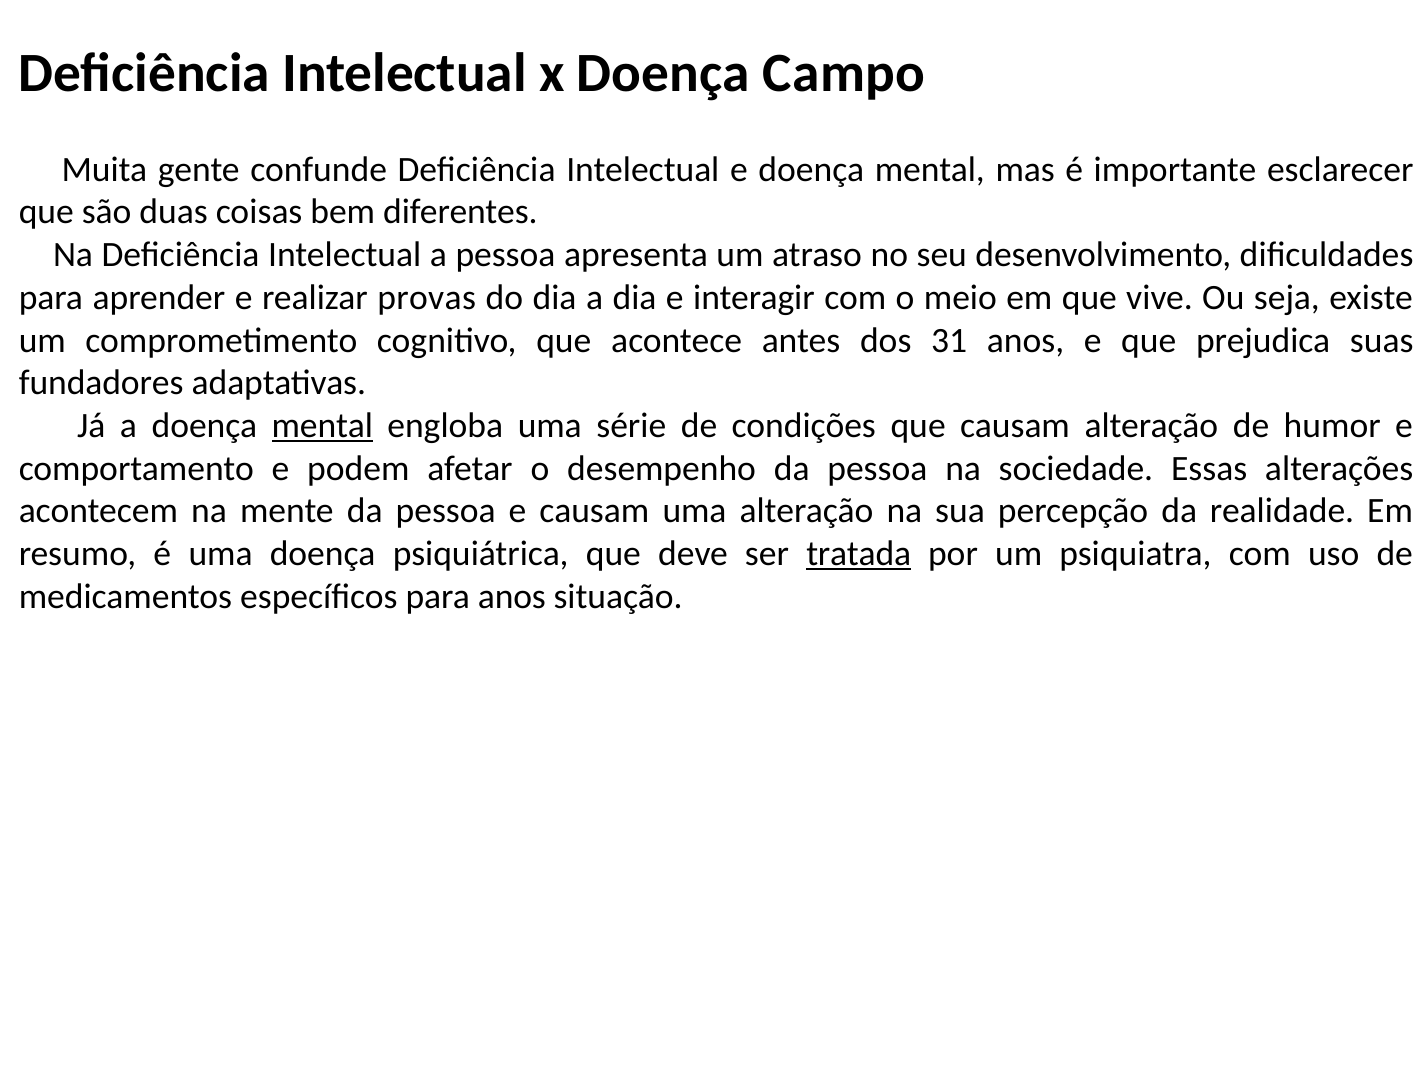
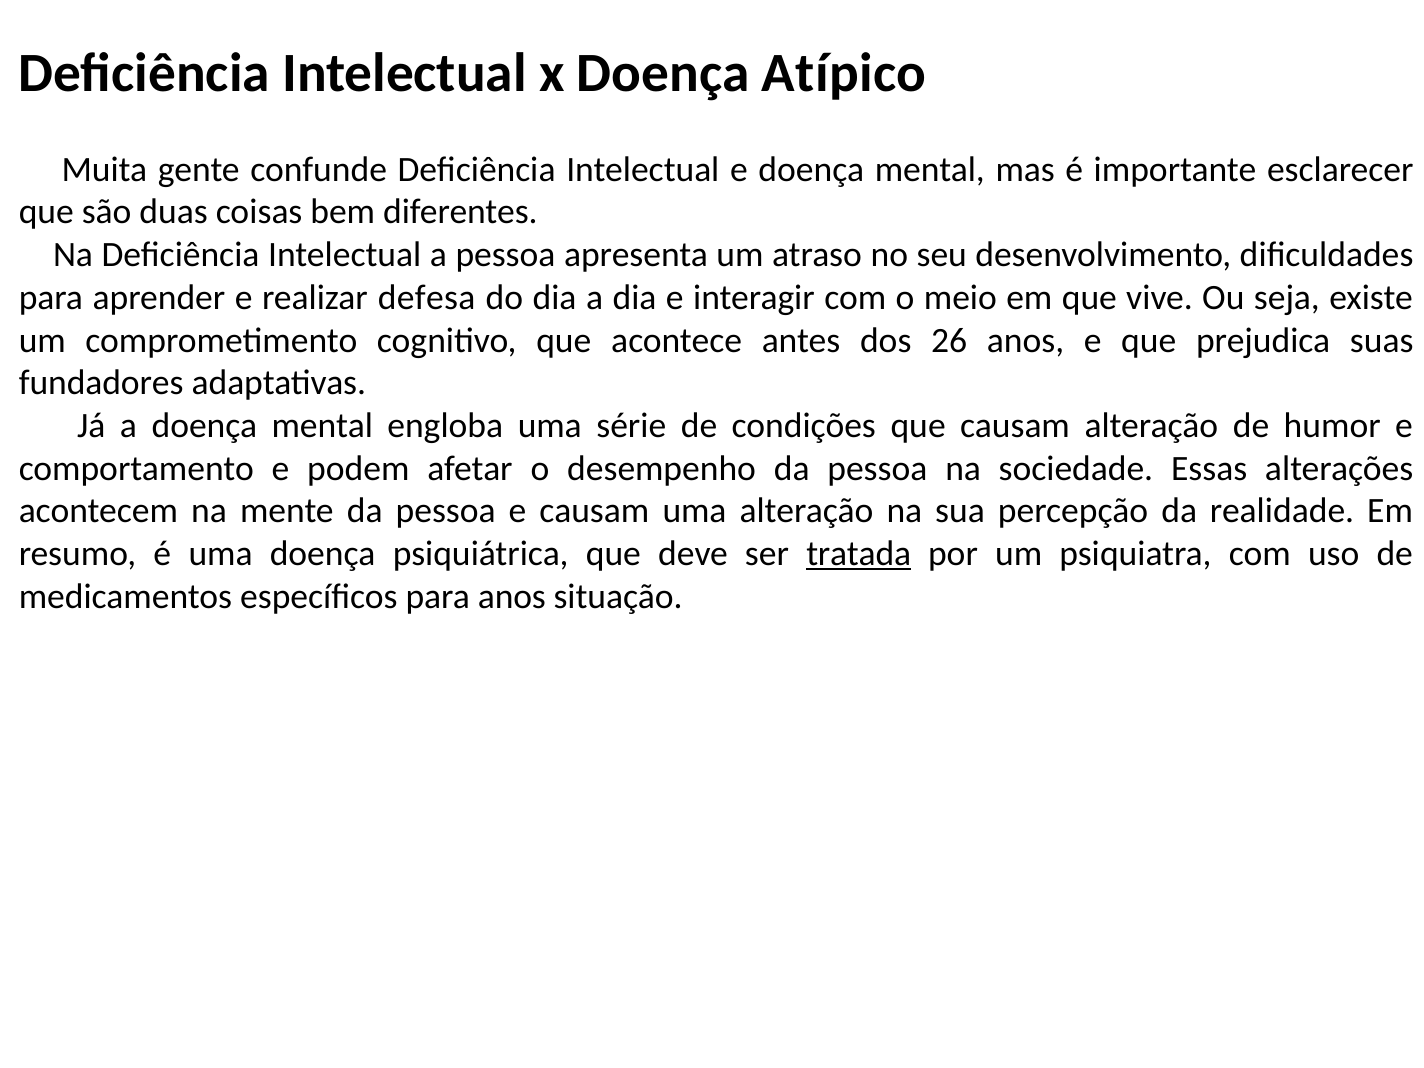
Campo: Campo -> Atípico
provas: provas -> defesa
31: 31 -> 26
mental at (322, 426) underline: present -> none
